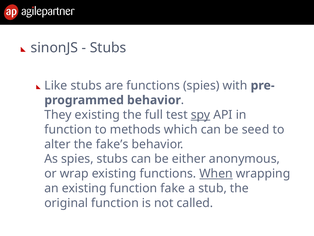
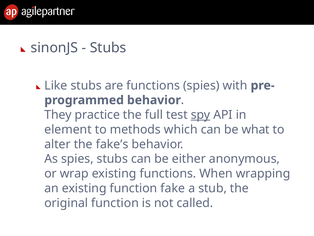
They existing: existing -> practice
function at (68, 129): function -> element
seed: seed -> what
When underline: present -> none
